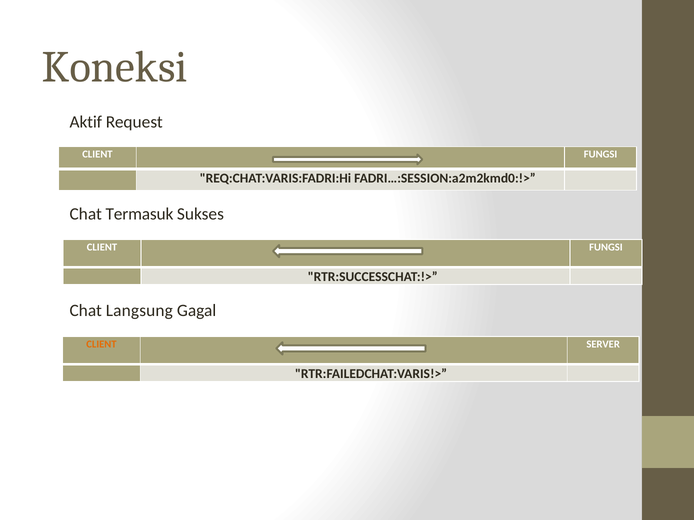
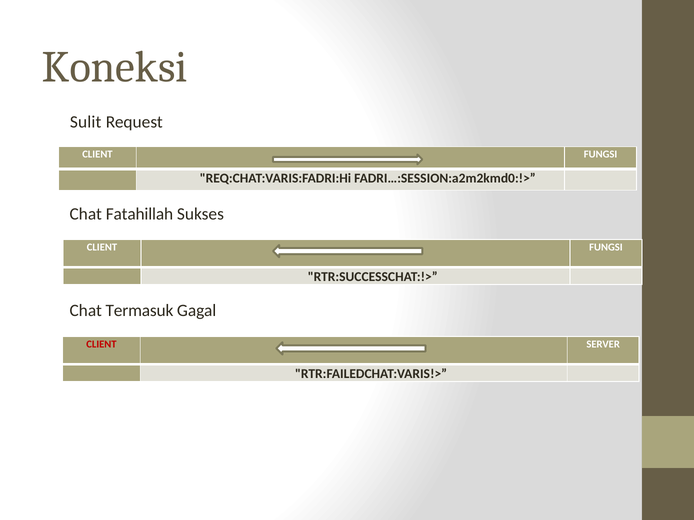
Aktif: Aktif -> Sulit
Termasuk: Termasuk -> Fatahillah
Langsung: Langsung -> Termasuk
CLIENT at (101, 344) colour: orange -> red
